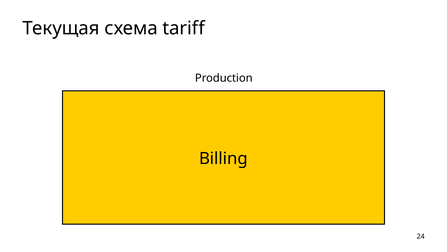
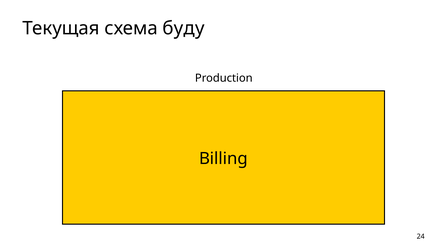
tariff: tariff -> буду
